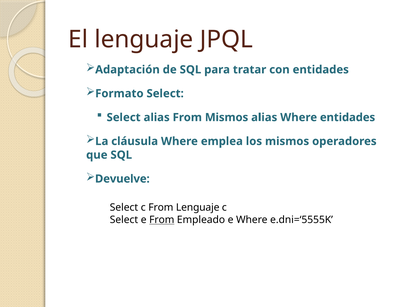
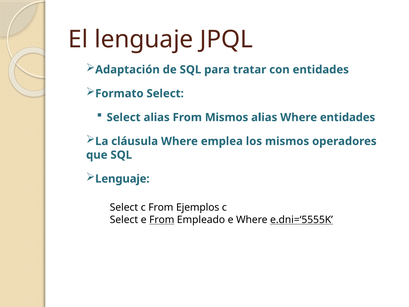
Devuelve at (122, 179): Devuelve -> Lenguaje
From Lenguaje: Lenguaje -> Ejemplos
e.dni=‘5555K underline: none -> present
